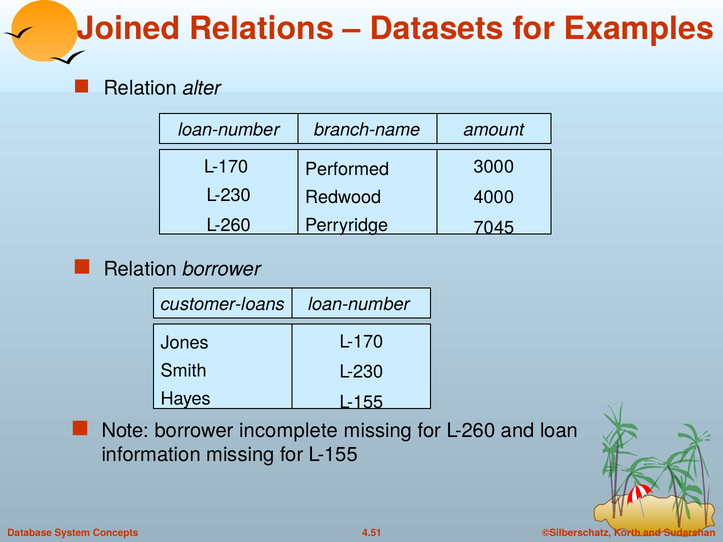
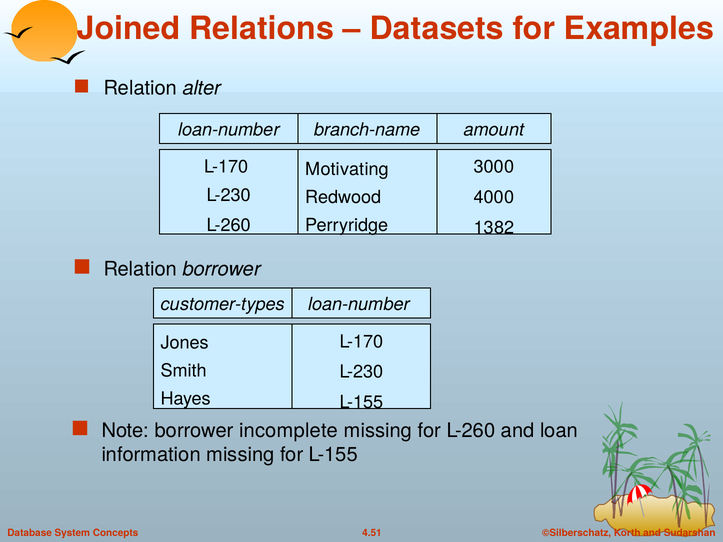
Performed: Performed -> Motivating
7045: 7045 -> 1382
customer-loans: customer-loans -> customer-types
